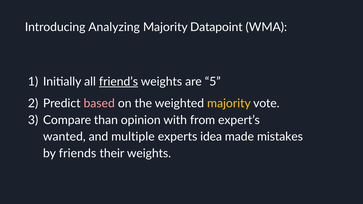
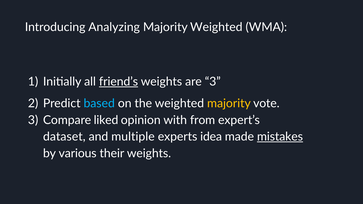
Majority Datapoint: Datapoint -> Weighted
are 5: 5 -> 3
based colour: pink -> light blue
than: than -> liked
wanted: wanted -> dataset
mistakes underline: none -> present
friends: friends -> various
